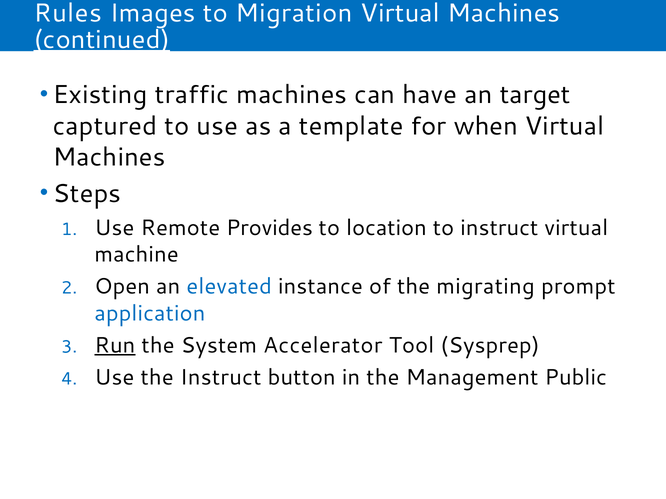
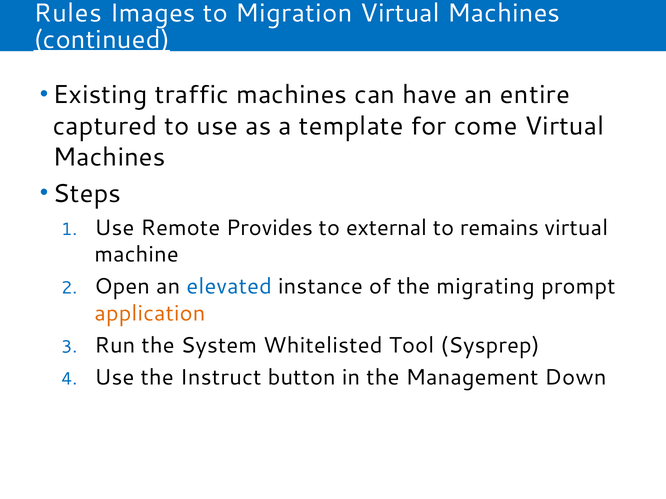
target: target -> entire
when: when -> come
location: location -> external
to instruct: instruct -> remains
application colour: blue -> orange
Run underline: present -> none
Accelerator: Accelerator -> Whitelisted
Public: Public -> Down
